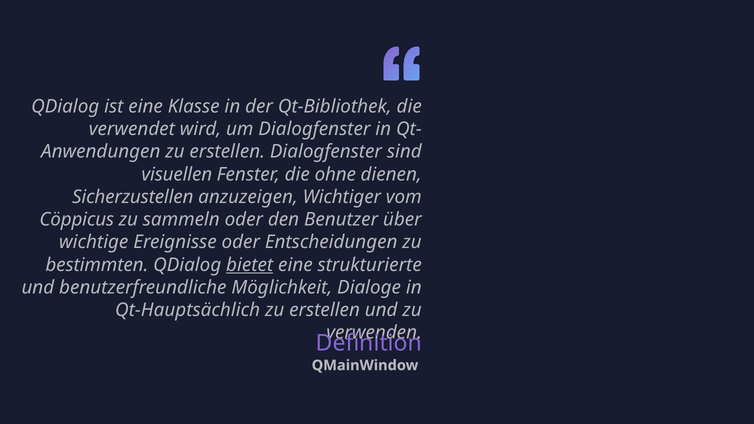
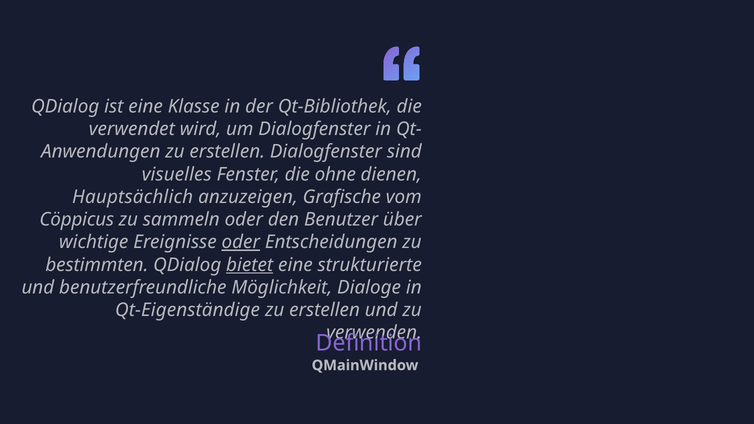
visuellen: visuellen -> visuelles
Sicherzustellen: Sicherzustellen -> Hauptsächlich
Wichtiger: Wichtiger -> Grafische
oder at (241, 242) underline: none -> present
Qt-Hauptsächlich: Qt-Hauptsächlich -> Qt-Eigenständige
